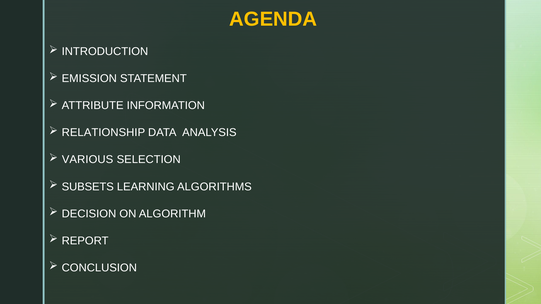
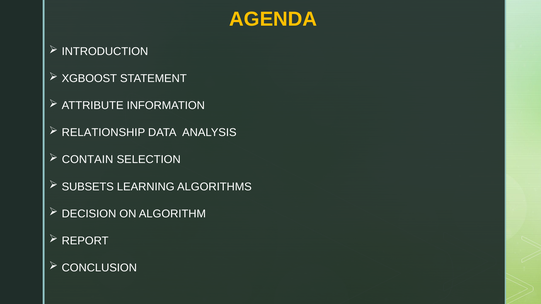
EMISSION: EMISSION -> XGBOOST
VARIOUS: VARIOUS -> CONTAIN
